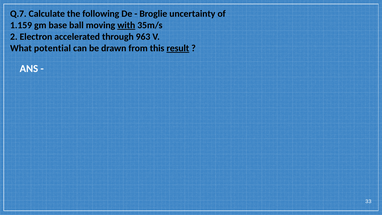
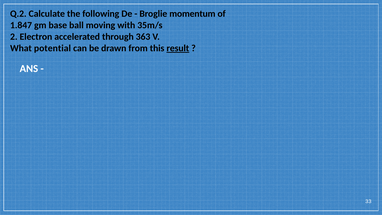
Q.7: Q.7 -> Q.2
uncertainty: uncertainty -> momentum
1.159: 1.159 -> 1.847
with underline: present -> none
963: 963 -> 363
